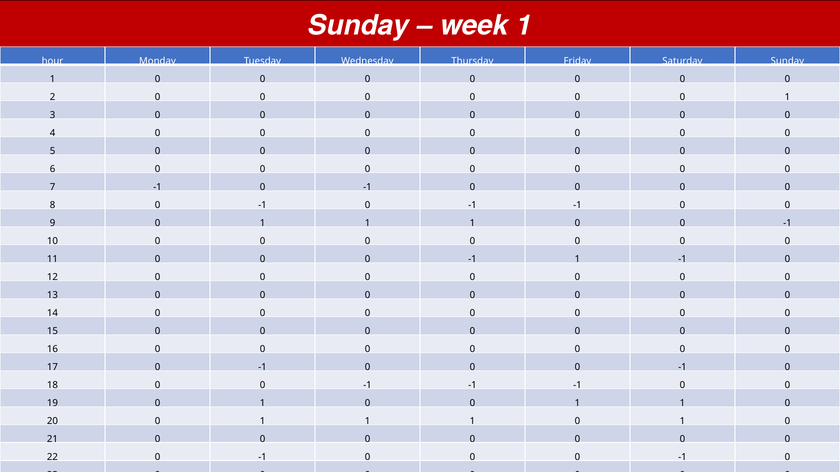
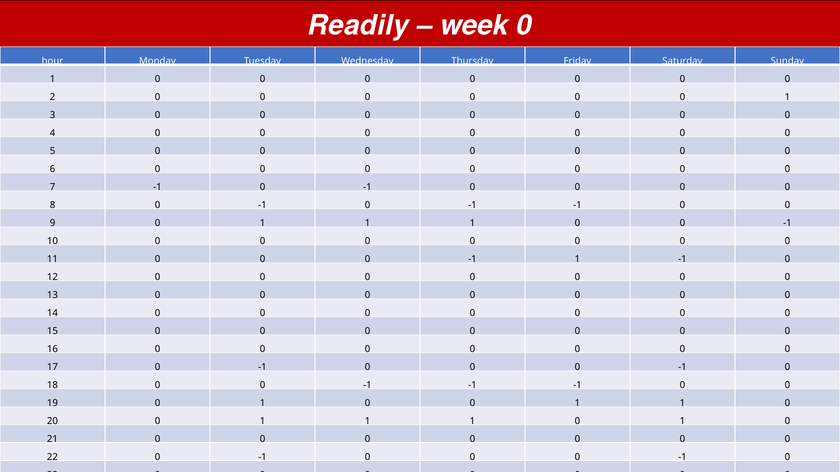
Sunday at (358, 25): Sunday -> Readily
week 1: 1 -> 0
